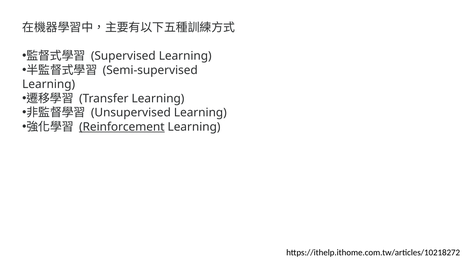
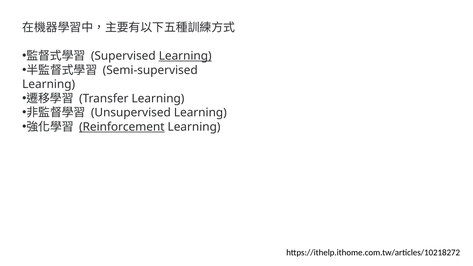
Learning at (185, 56) underline: none -> present
